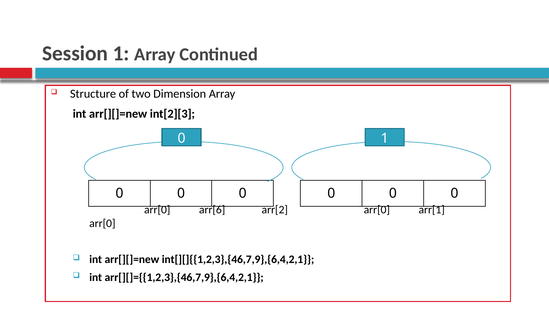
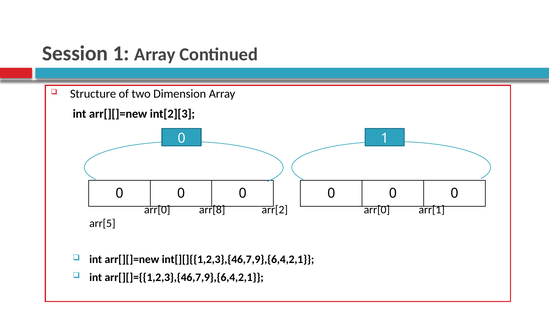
arr[6: arr[6 -> arr[8
arr[0 at (102, 223): arr[0 -> arr[5
